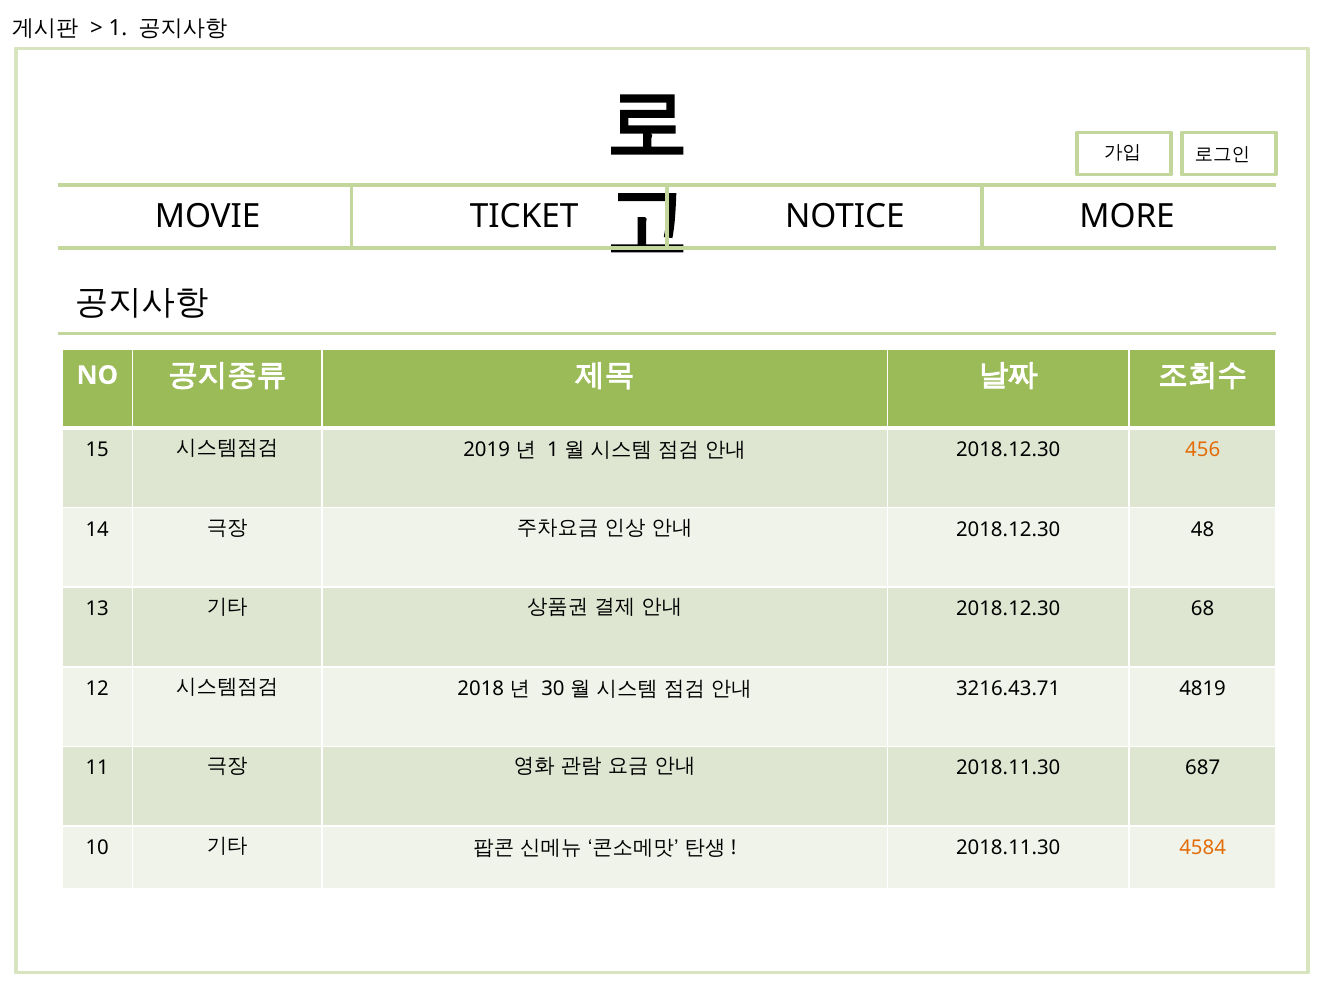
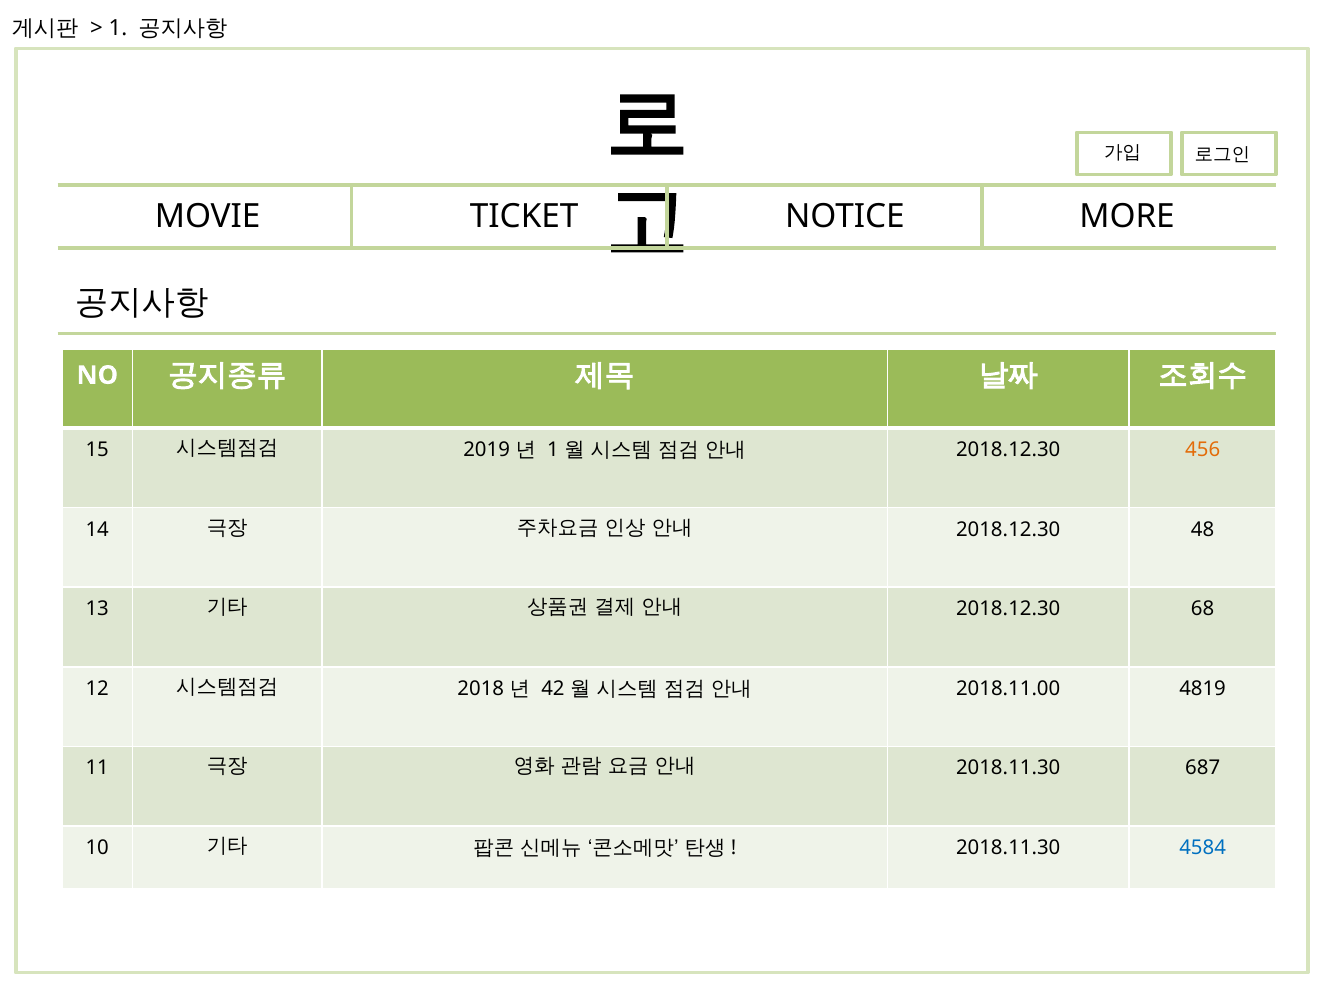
30: 30 -> 42
3216.43.71: 3216.43.71 -> 2018.11.00
4584 colour: orange -> blue
